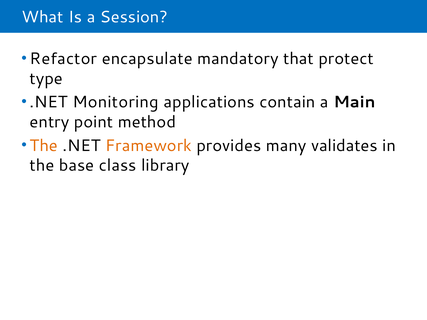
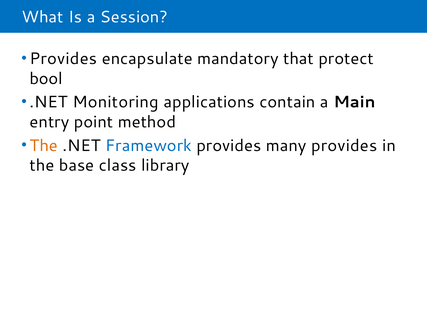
Refactor at (63, 59): Refactor -> Provides
type: type -> bool
Framework colour: orange -> blue
many validates: validates -> provides
